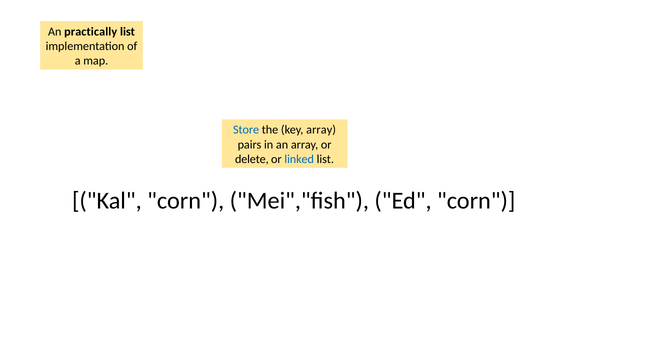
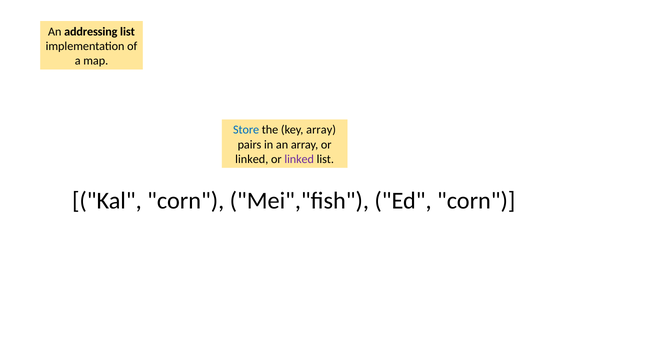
practically: practically -> addressing
delete at (252, 159): delete -> linked
linked at (299, 159) colour: blue -> purple
